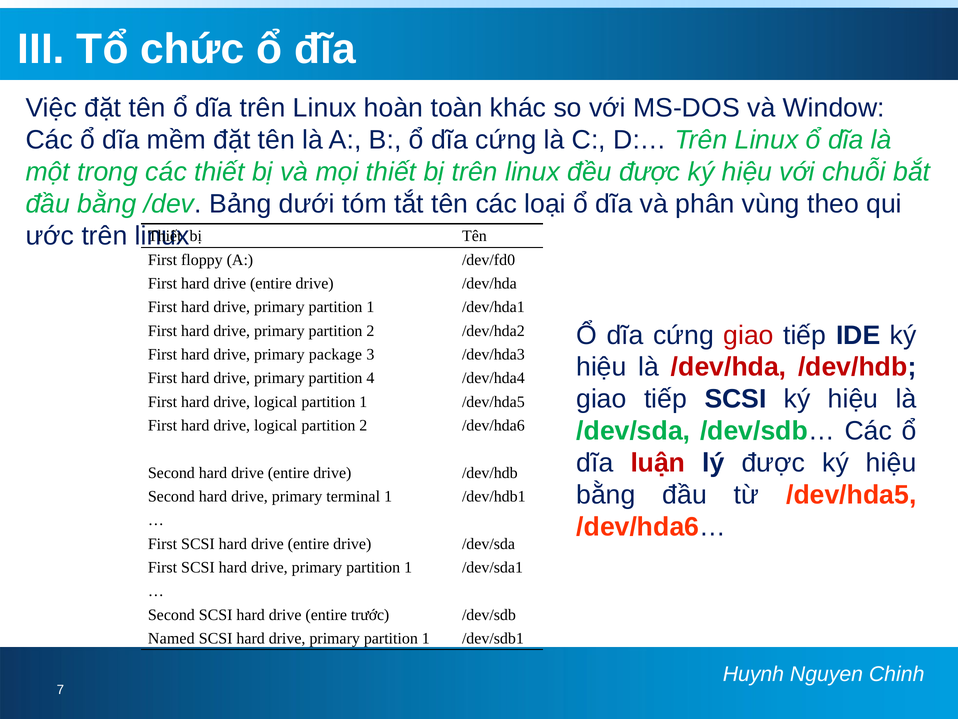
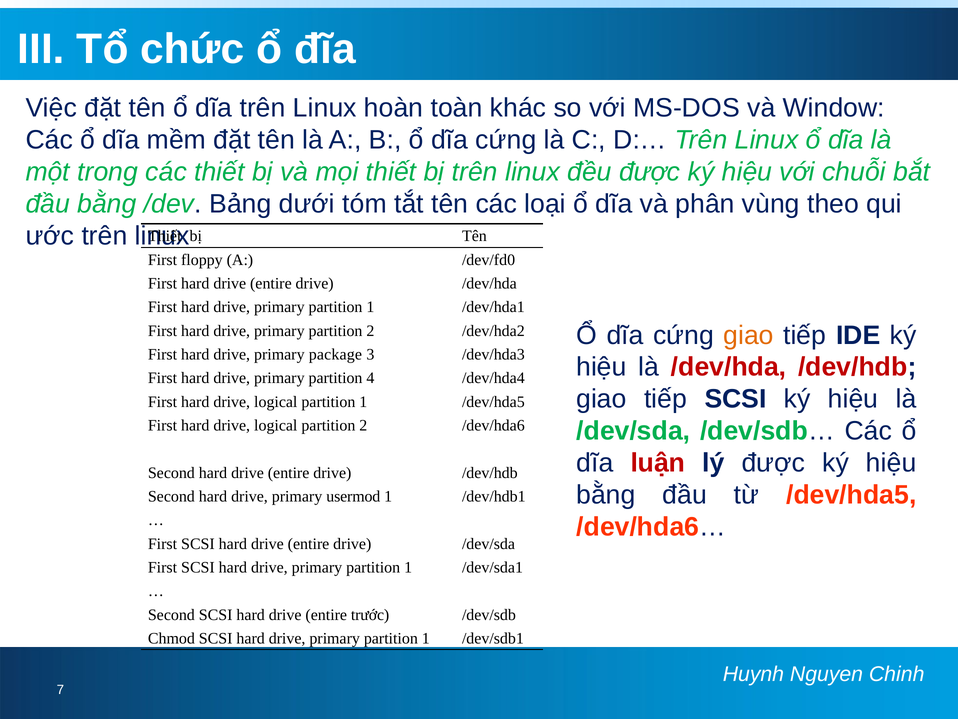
giao at (749, 335) colour: red -> orange
terminal: terminal -> usermod
Named: Named -> Chmod
